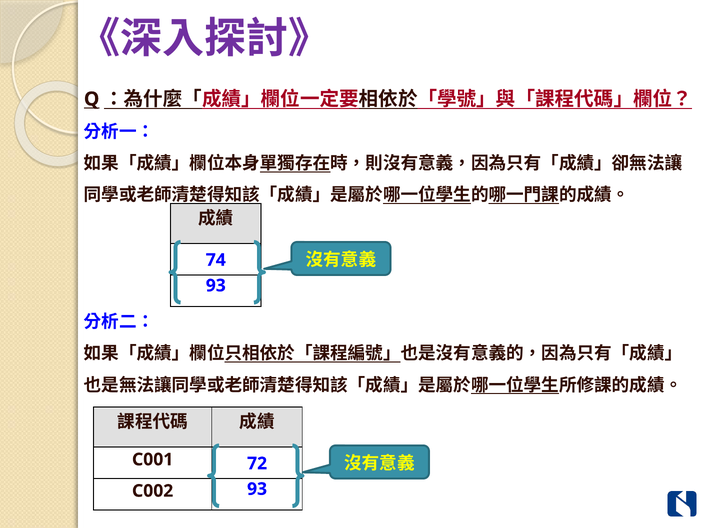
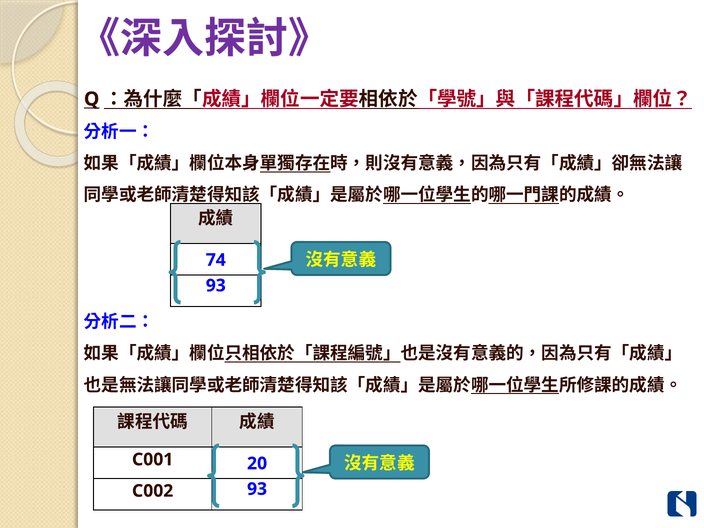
72: 72 -> 20
